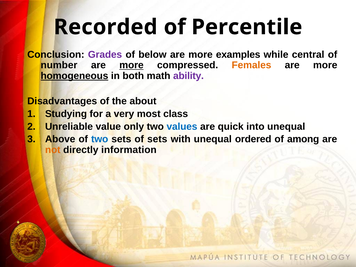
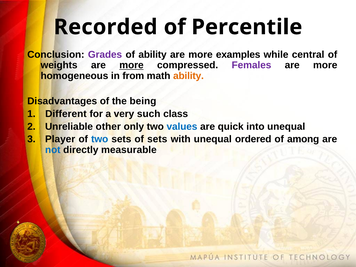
of below: below -> ability
number: number -> weights
Females colour: orange -> purple
homogeneous underline: present -> none
both: both -> from
ability at (189, 76) colour: purple -> orange
about: about -> being
Studying: Studying -> Different
most: most -> such
value: value -> other
Above: Above -> Player
not colour: orange -> blue
information: information -> measurable
